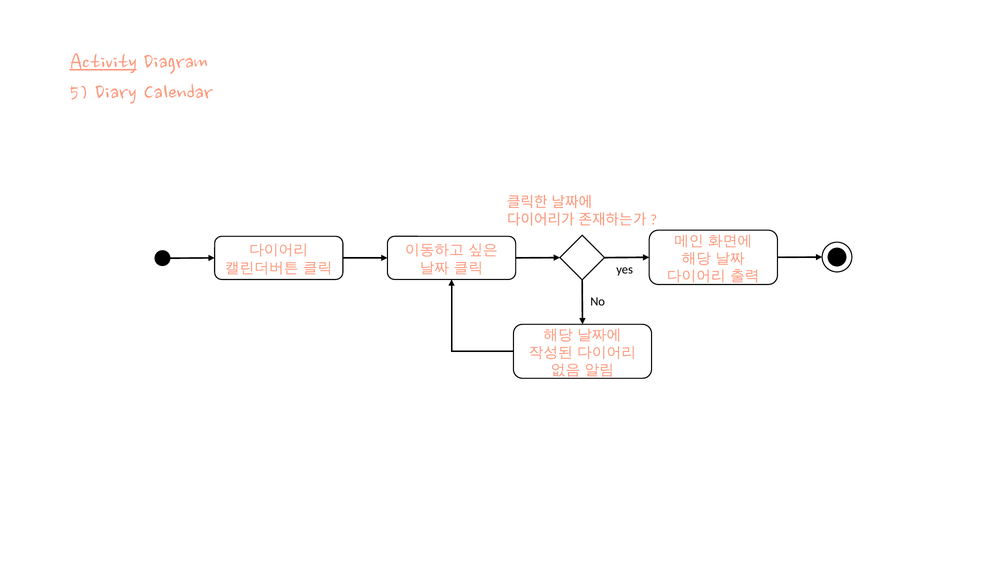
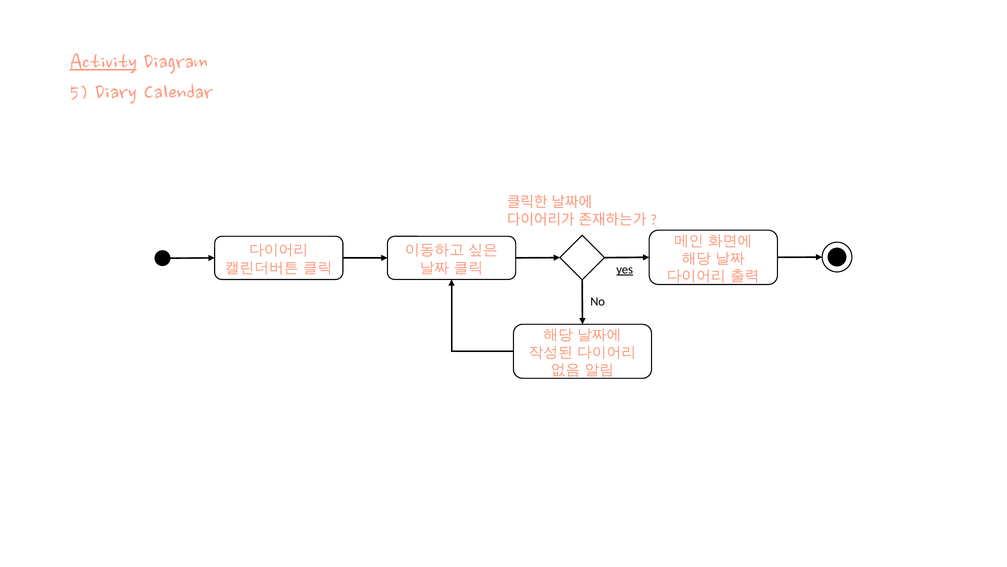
yes underline: none -> present
